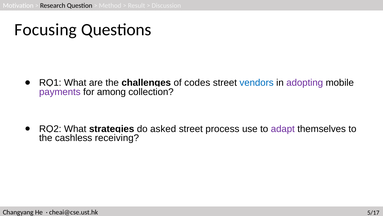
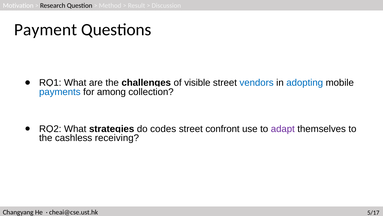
Focusing: Focusing -> Payment
codes: codes -> visible
adopting colour: purple -> blue
payments colour: purple -> blue
asked: asked -> codes
process: process -> confront
